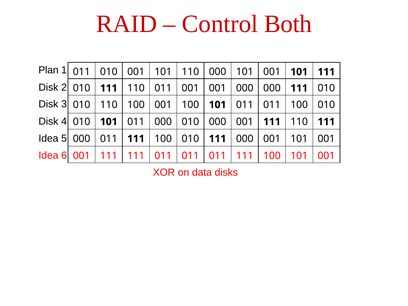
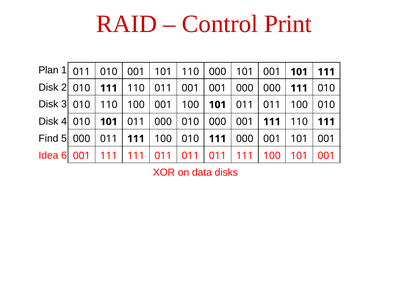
Both: Both -> Print
Idea at (48, 139): Idea -> Find
